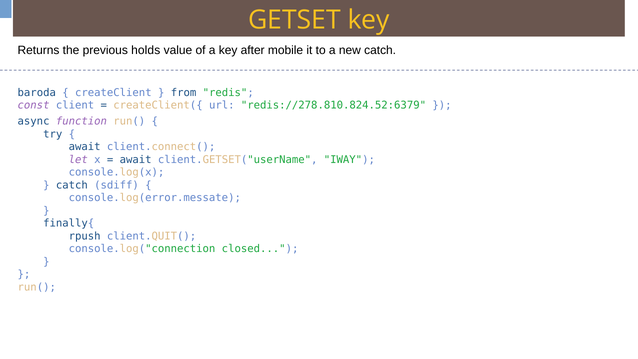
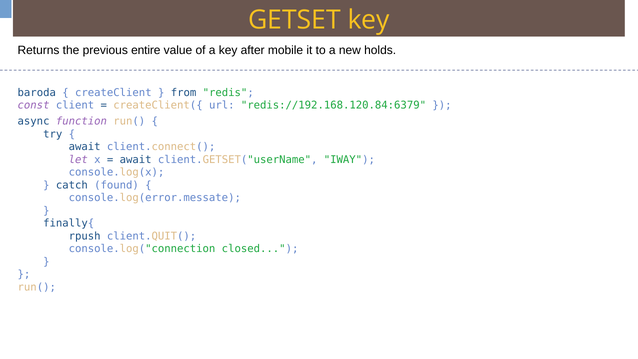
holds: holds -> entire
new catch: catch -> holds
redis://278.810.824.52:6379: redis://278.810.824.52:6379 -> redis://192.168.120.84:6379
sdiff: sdiff -> found
